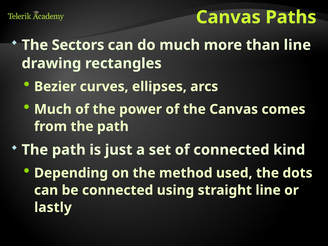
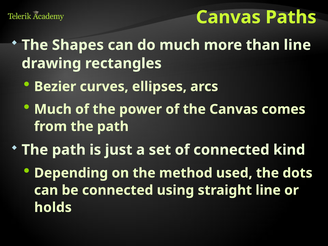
Sectors: Sectors -> Shapes
lastly: lastly -> holds
